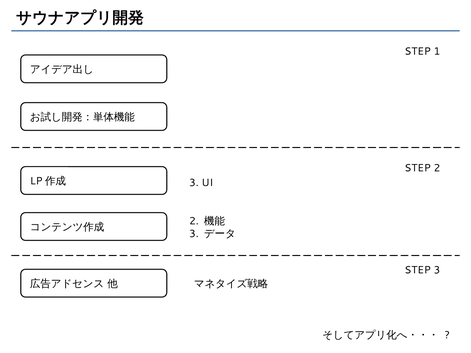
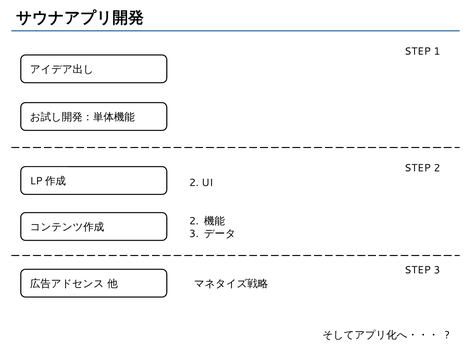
3 at (194, 183): 3 -> 2
